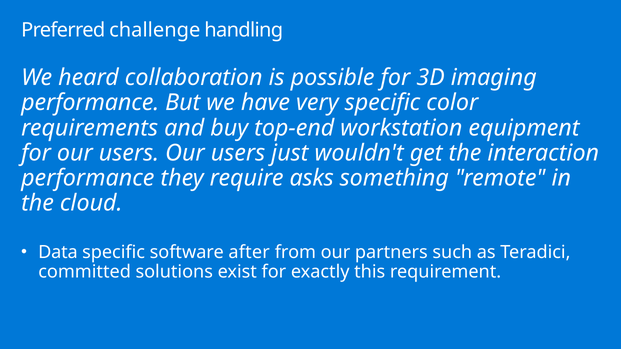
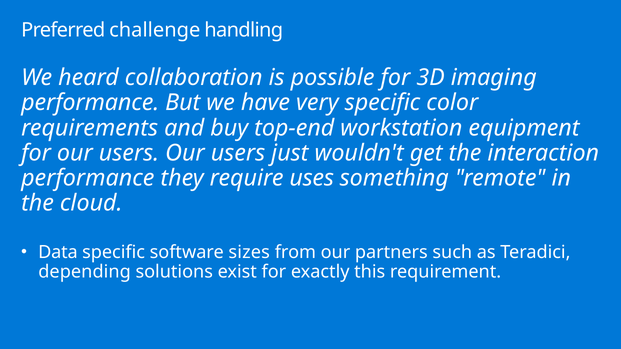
asks: asks -> uses
after: after -> sizes
committed: committed -> depending
